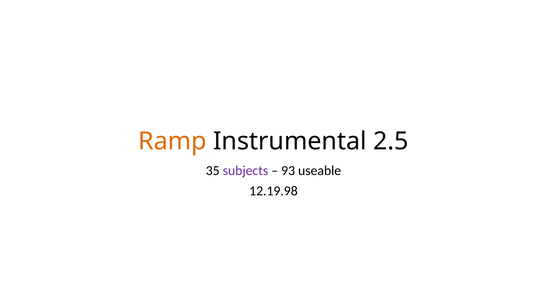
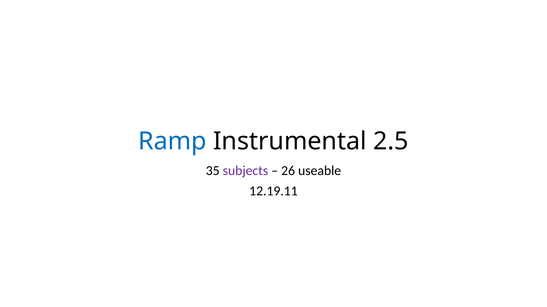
Ramp colour: orange -> blue
93: 93 -> 26
12.19.98: 12.19.98 -> 12.19.11
